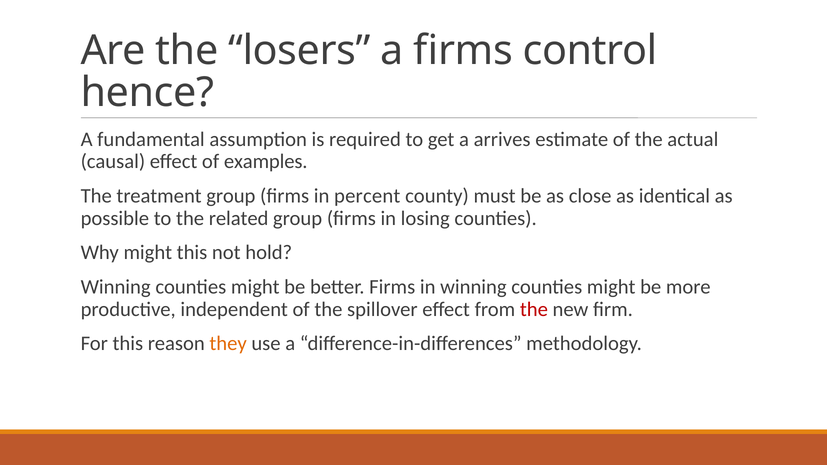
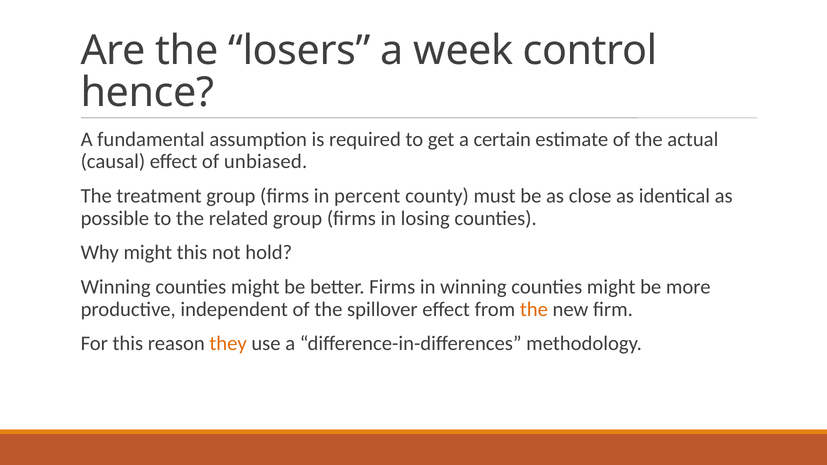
a firms: firms -> week
arrives: arrives -> certain
examples: examples -> unbiased
the at (534, 309) colour: red -> orange
